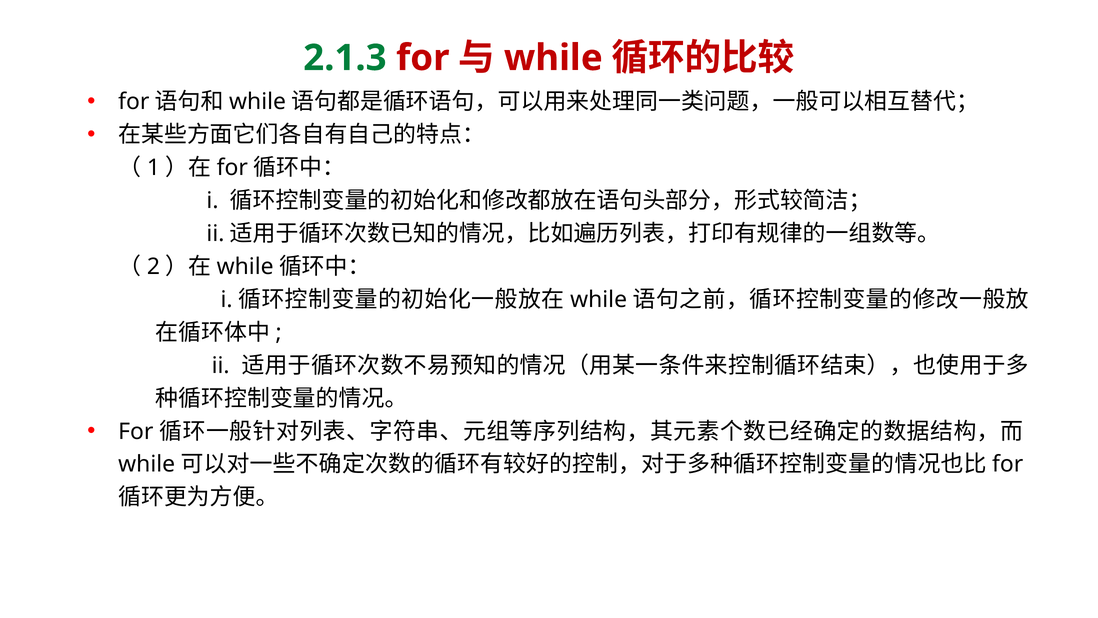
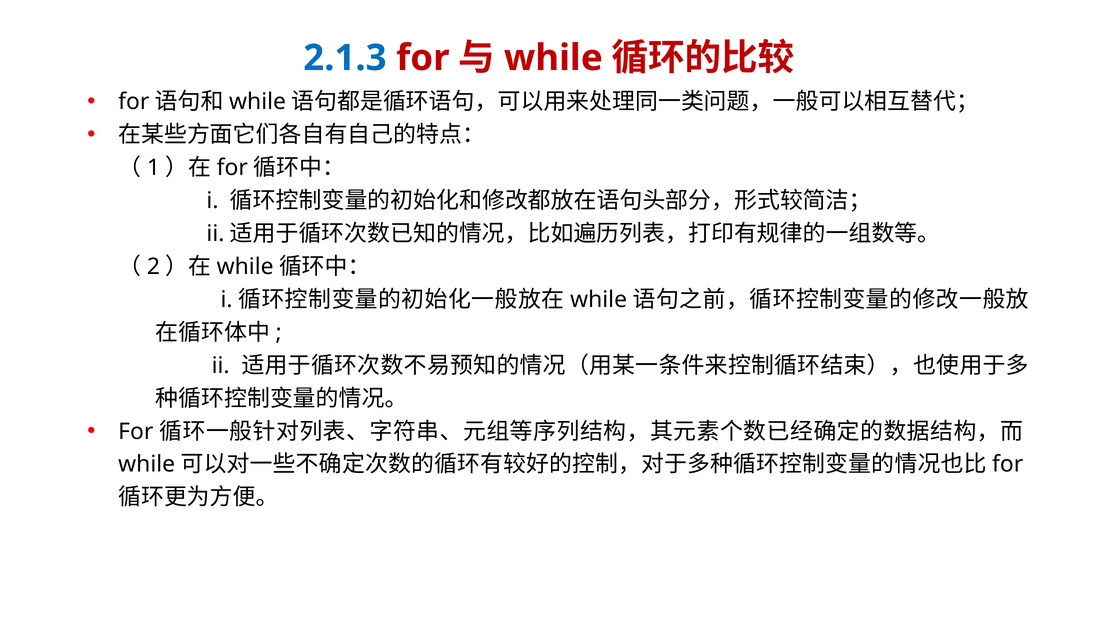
2.1.3 colour: green -> blue
